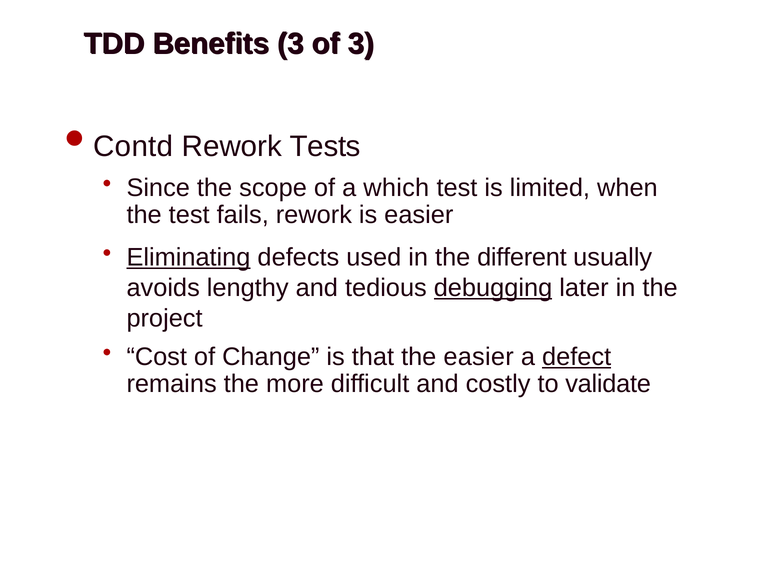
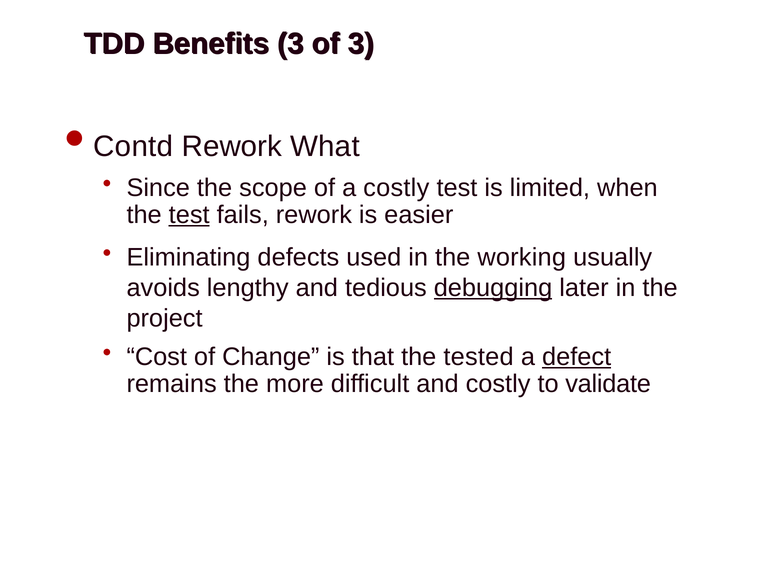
Tests: Tests -> What
a which: which -> costly
test at (189, 215) underline: none -> present
Eliminating underline: present -> none
different: different -> working
the easier: easier -> tested
